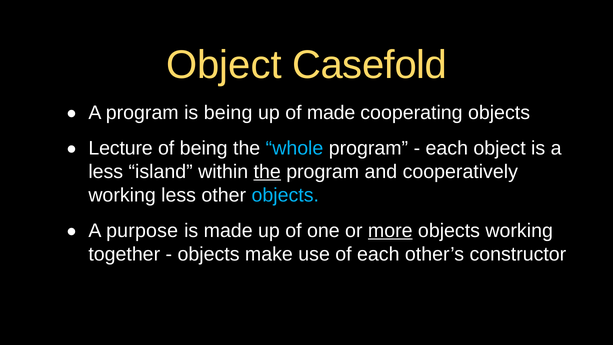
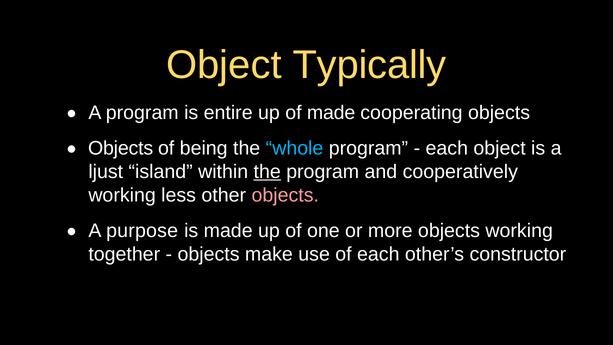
Casefold: Casefold -> Typically
is being: being -> entire
Lecture at (121, 148): Lecture -> Objects
less at (106, 172): less -> ljust
objects at (285, 195) colour: light blue -> pink
more underline: present -> none
